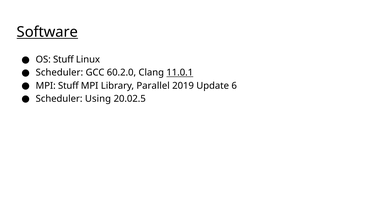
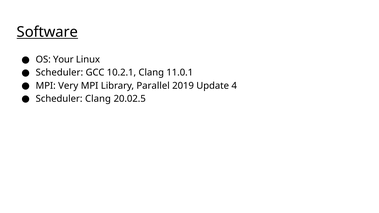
OS Stuff: Stuff -> Your
60.2.0: 60.2.0 -> 10.2.1
11.0.1 underline: present -> none
MPI Stuff: Stuff -> Very
6: 6 -> 4
Scheduler Using: Using -> Clang
